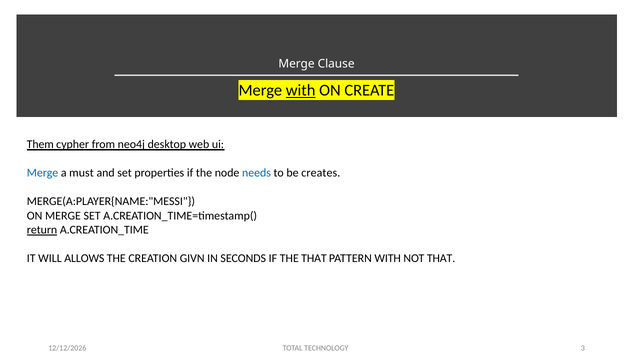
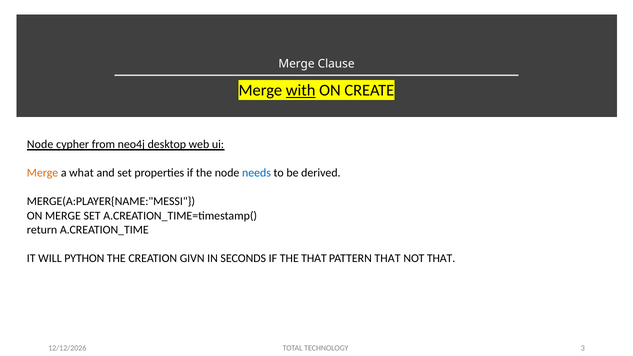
Them at (40, 145): Them -> Node
Merge at (43, 173) colour: blue -> orange
must: must -> what
creates: creates -> derived
return underline: present -> none
ALLOWS: ALLOWS -> PYTHON
PATTERN WITH: WITH -> THAT
